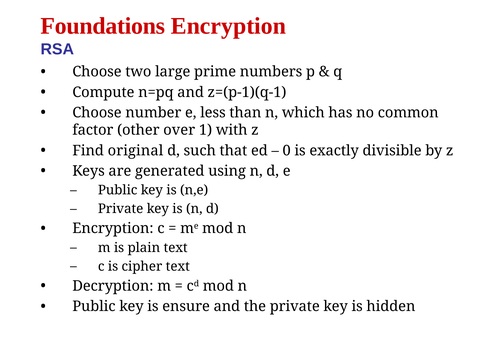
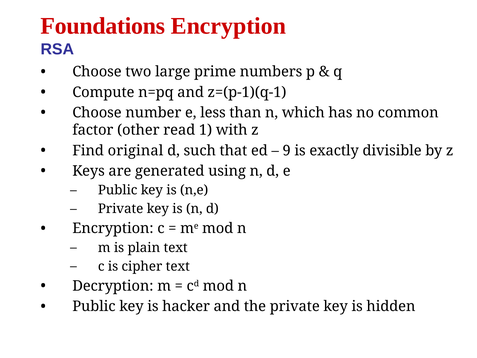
over: over -> read
0: 0 -> 9
ensure: ensure -> hacker
